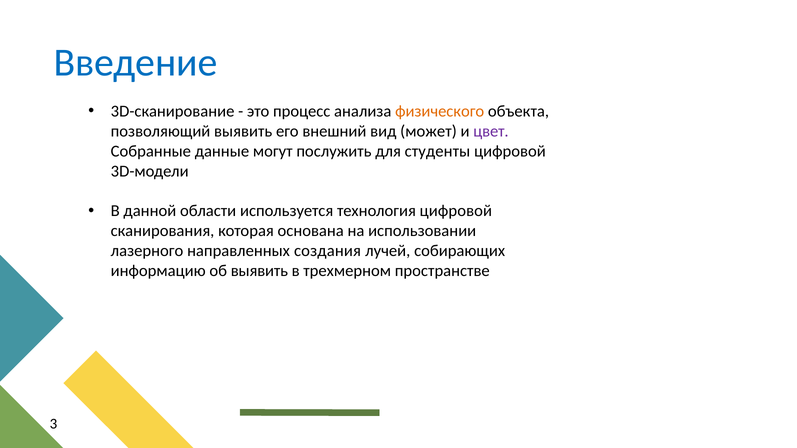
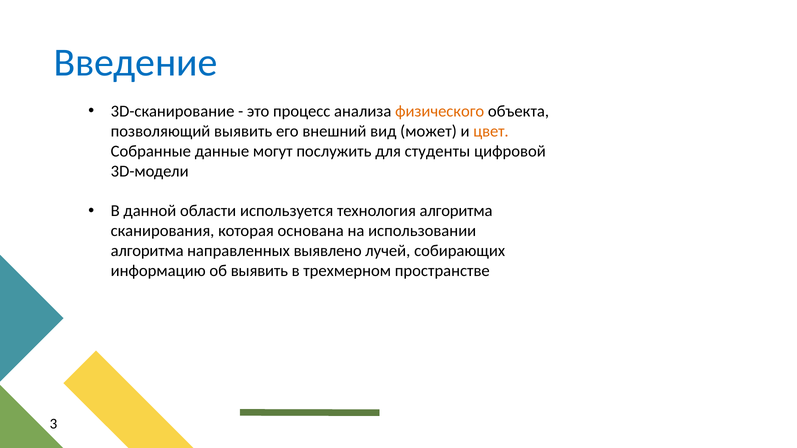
цвет colour: purple -> orange
технология цифровой: цифровой -> алгоритма
лазерного at (147, 251): лазерного -> алгоритма
создания: создания -> выявлено
